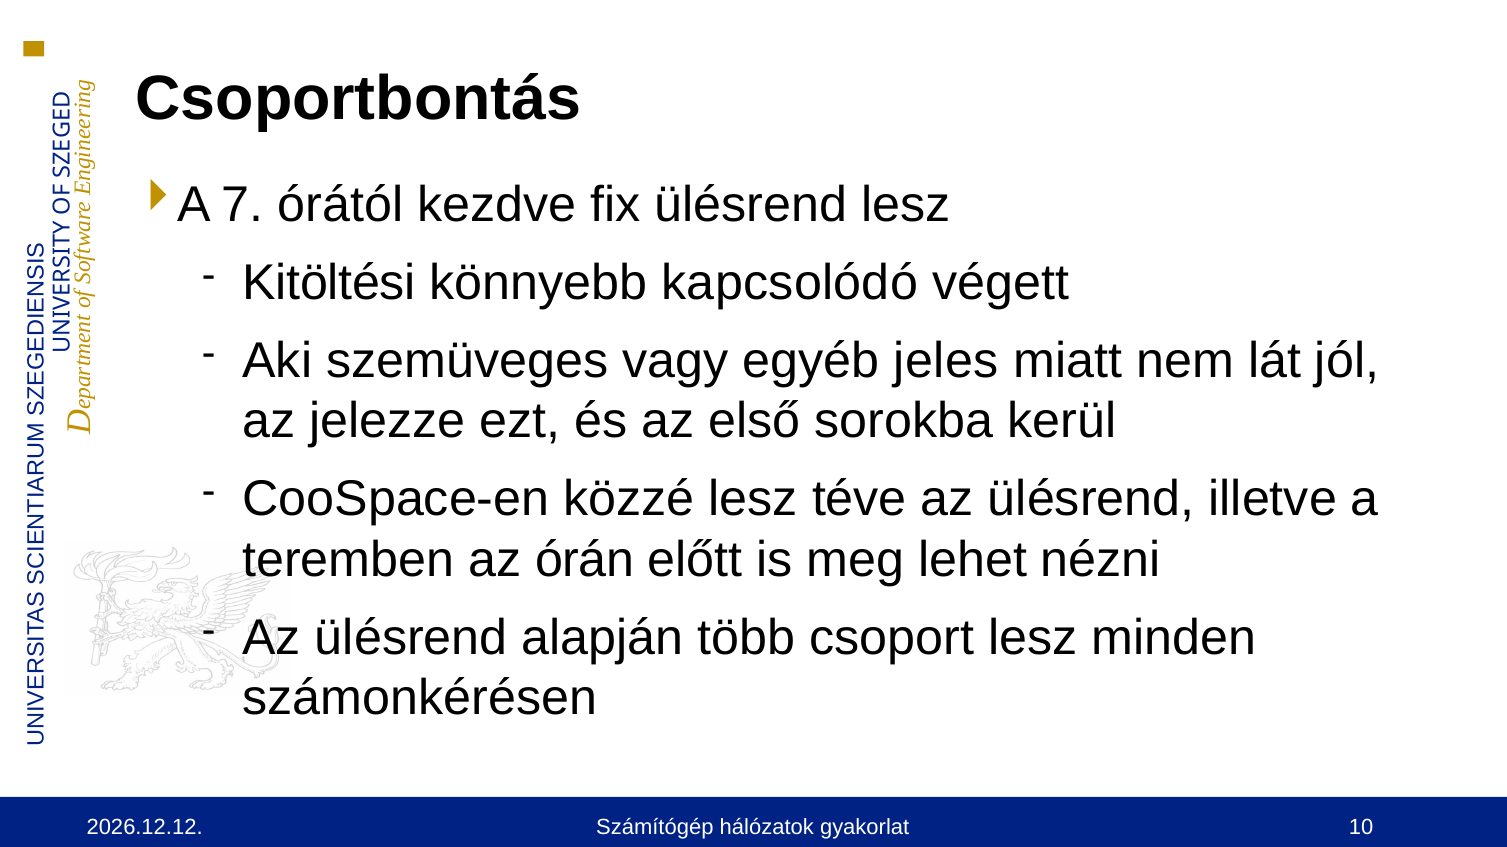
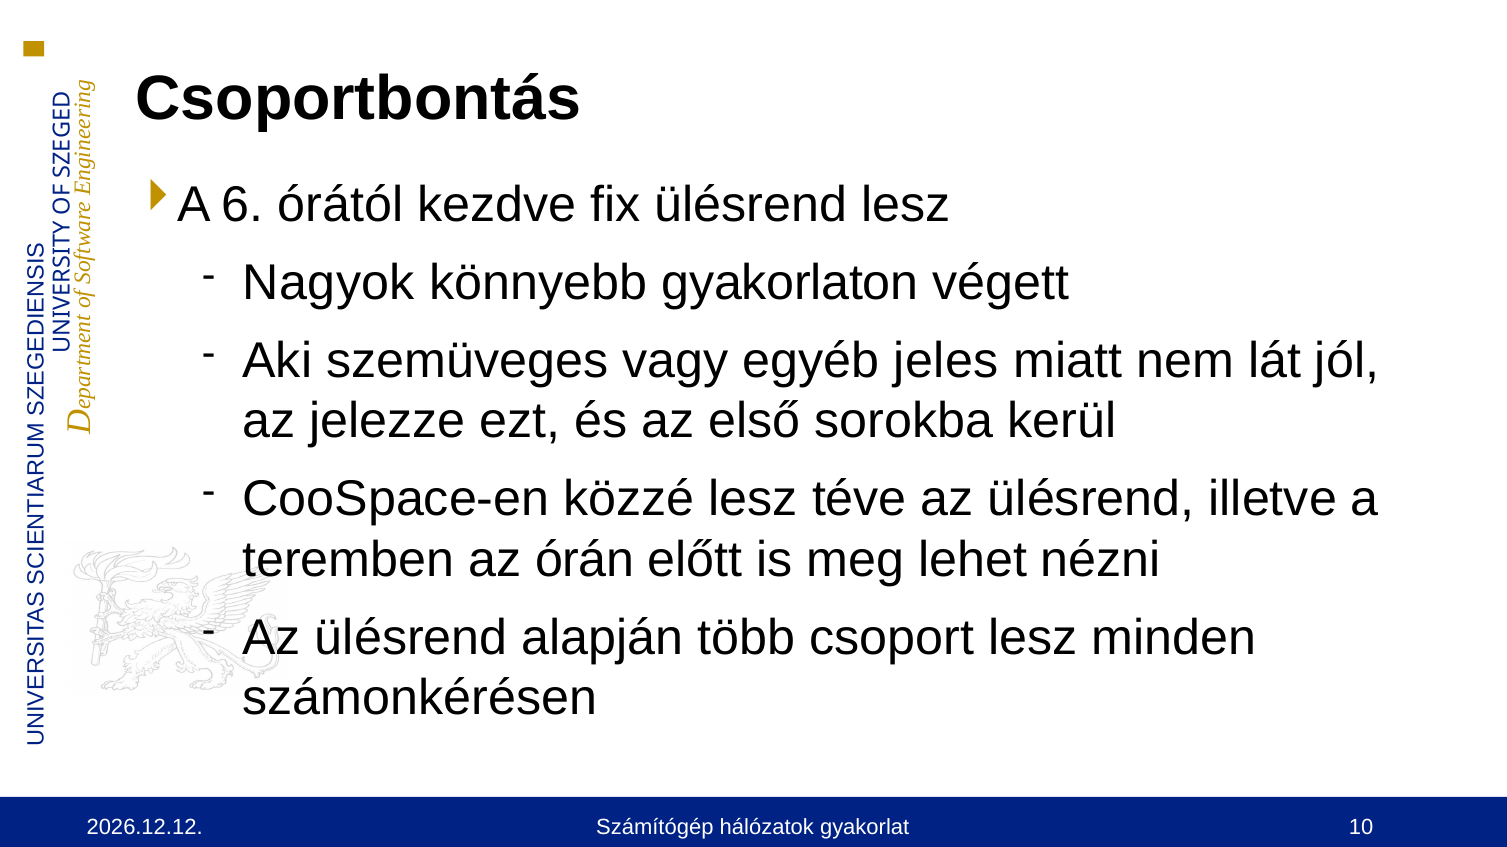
7: 7 -> 6
Kitöltési: Kitöltési -> Nagyok
kapcsolódó: kapcsolódó -> gyakorlaton
